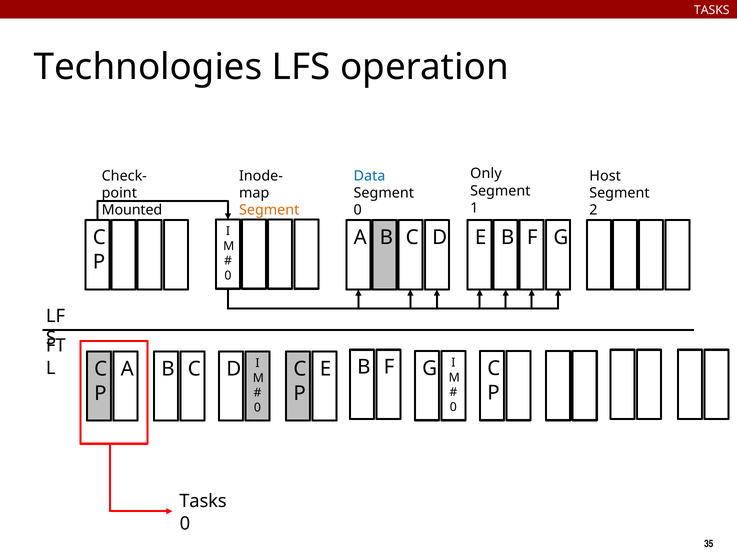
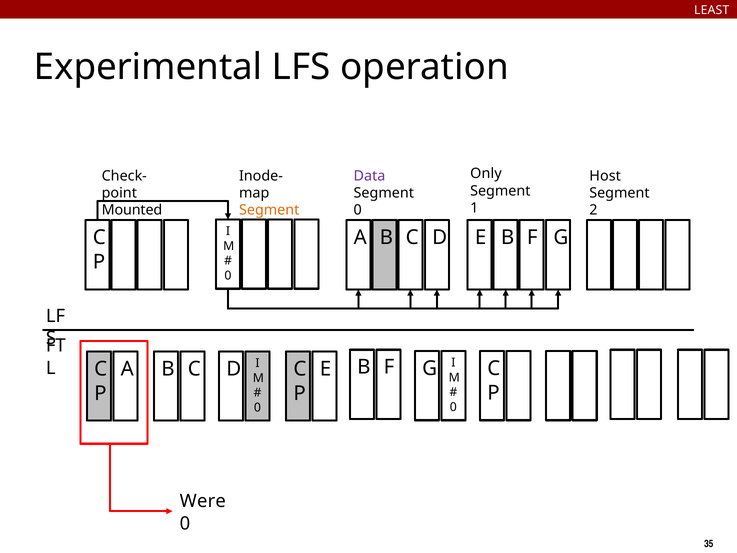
TASKS at (712, 10): TASKS -> LEAST
Technologies: Technologies -> Experimental
Data colour: blue -> purple
Tasks at (203, 501): Tasks -> Were
